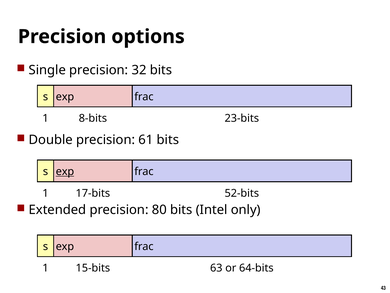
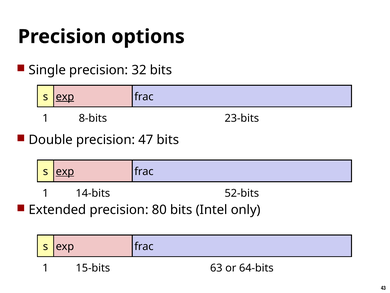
exp at (65, 97) underline: none -> present
61: 61 -> 47
17-bits: 17-bits -> 14-bits
